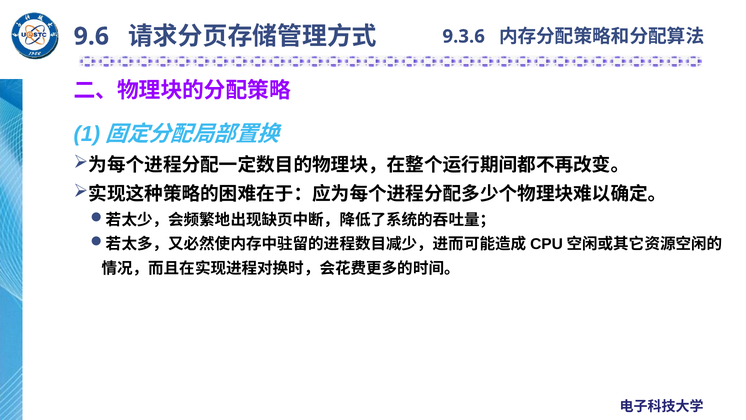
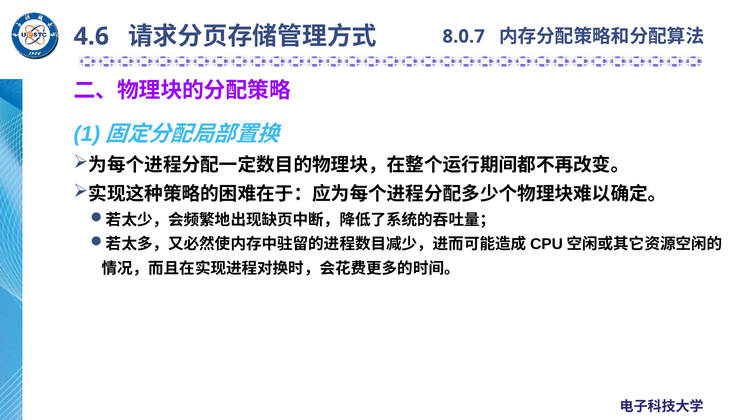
9.6: 9.6 -> 4.6
9.3.6: 9.3.6 -> 8.0.7
